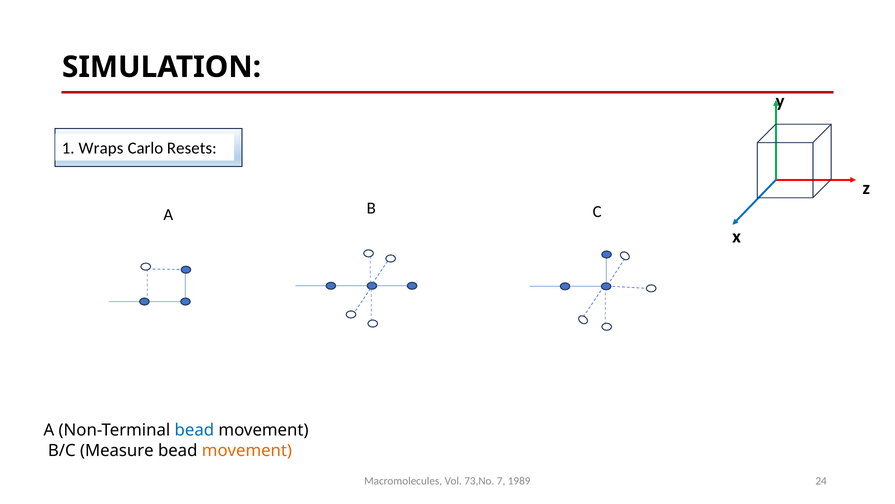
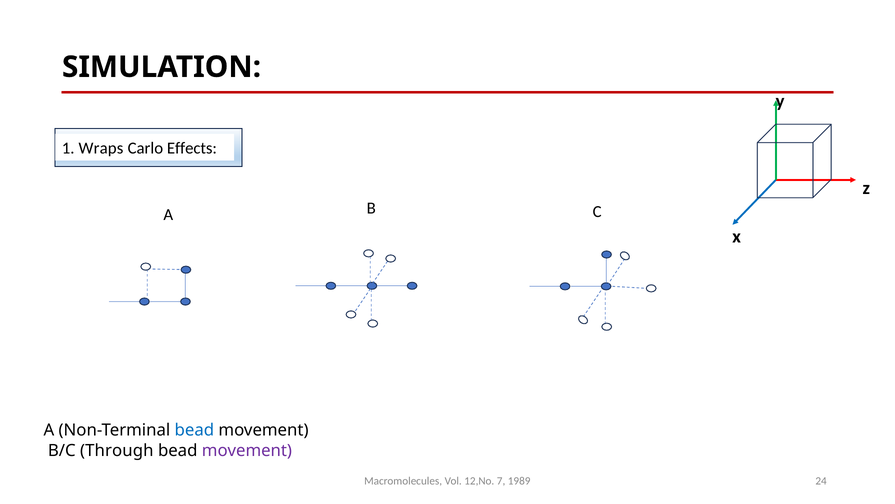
Resets: Resets -> Effects
Measure: Measure -> Through
movement at (247, 450) colour: orange -> purple
73,No: 73,No -> 12,No
